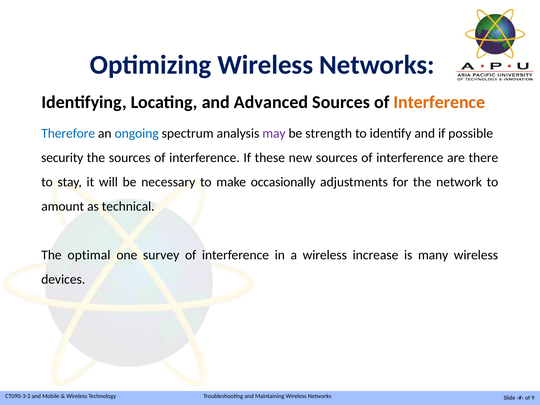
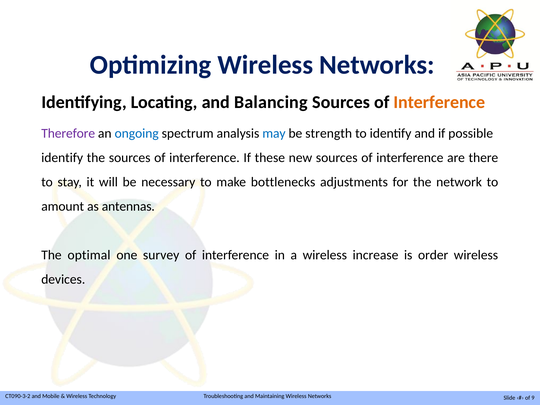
Advanced: Advanced -> Balancing
Therefore colour: blue -> purple
may colour: purple -> blue
security at (62, 158): security -> identify
occasionally: occasionally -> bottlenecks
technical: technical -> antennas
many: many -> order
